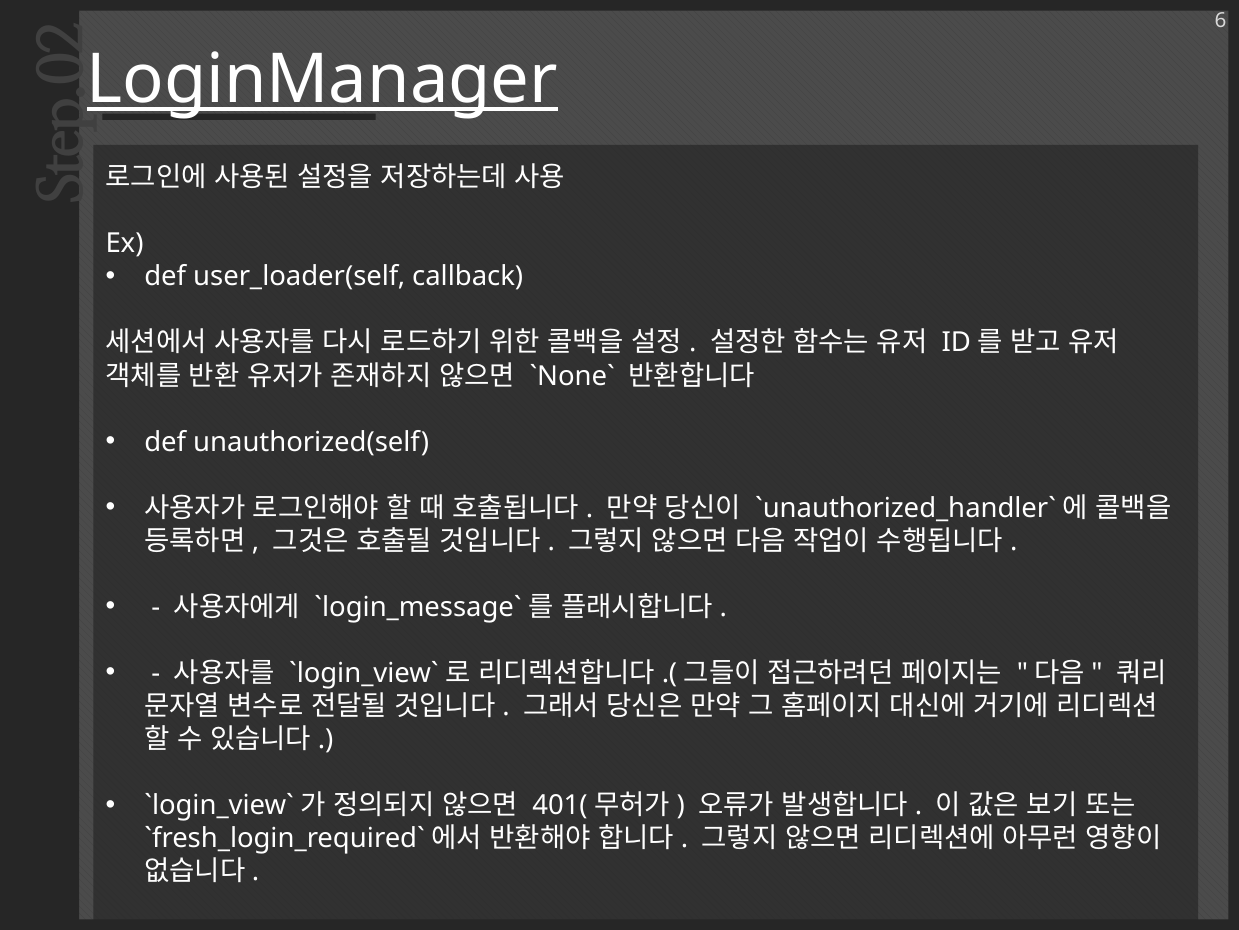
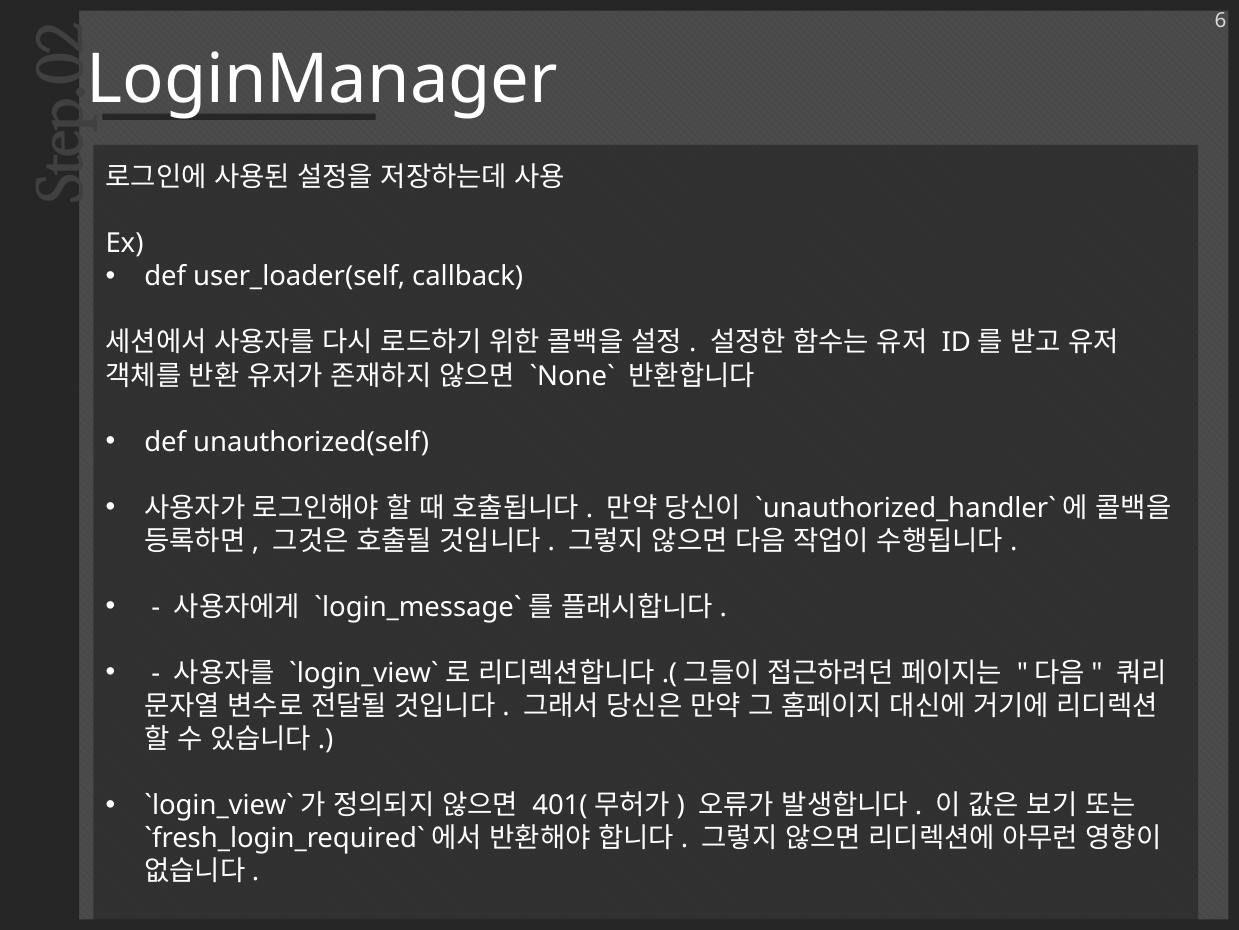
LoginManager underline: present -> none
